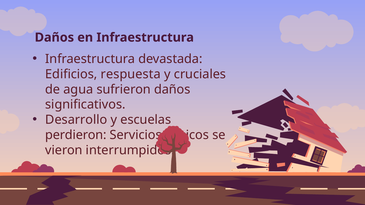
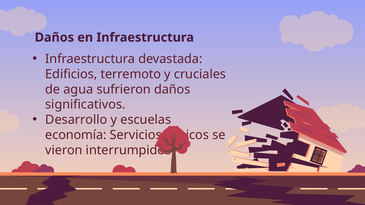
respuesta: respuesta -> terremoto
perdieron: perdieron -> economía
